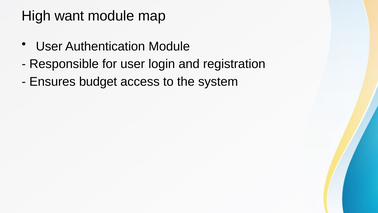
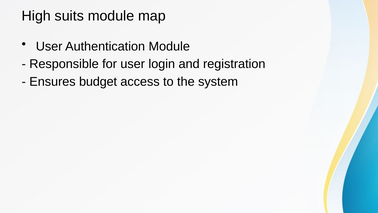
want: want -> suits
